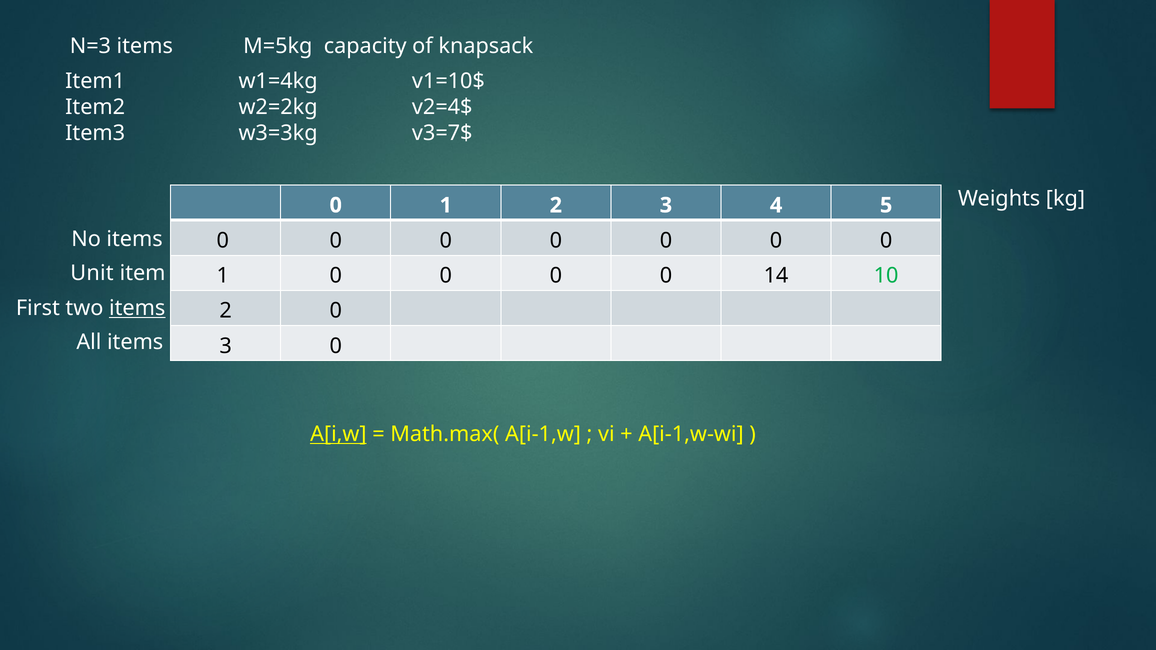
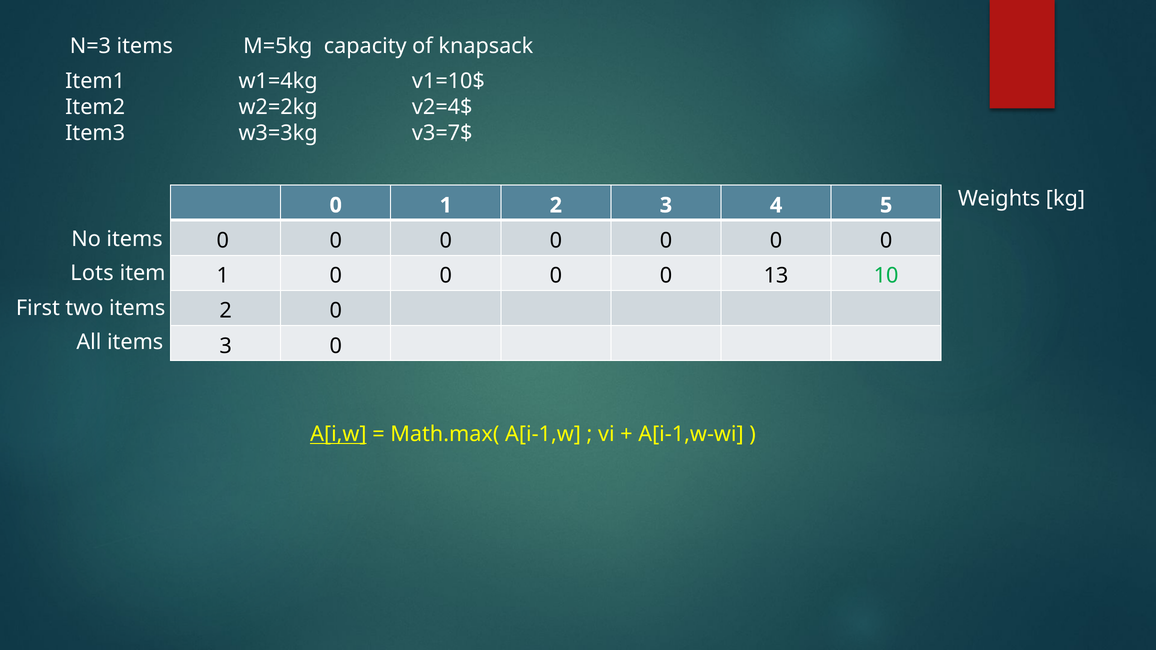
Unit: Unit -> Lots
14: 14 -> 13
items at (137, 308) underline: present -> none
